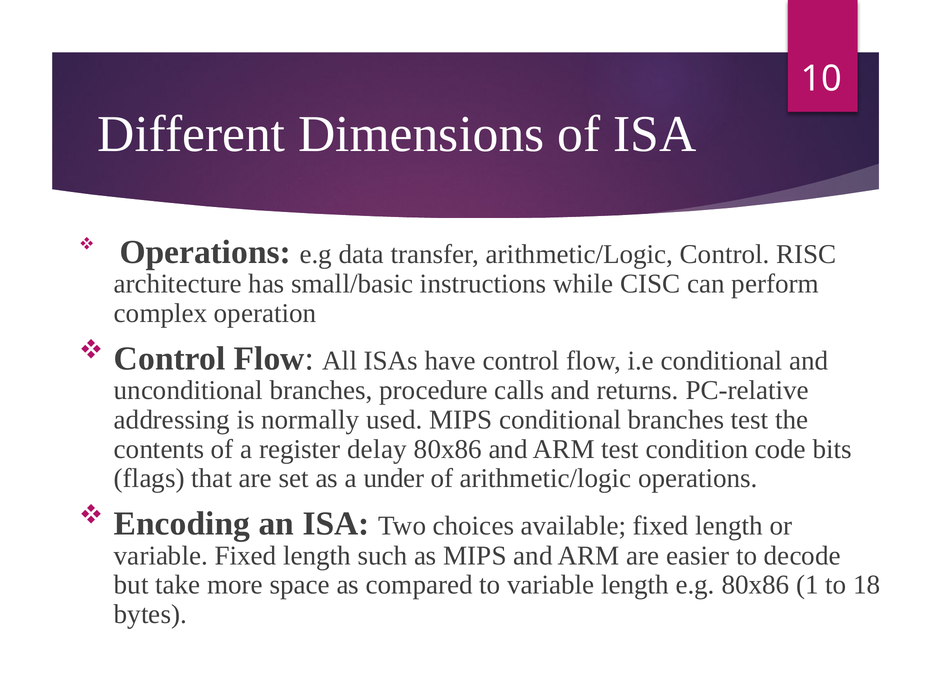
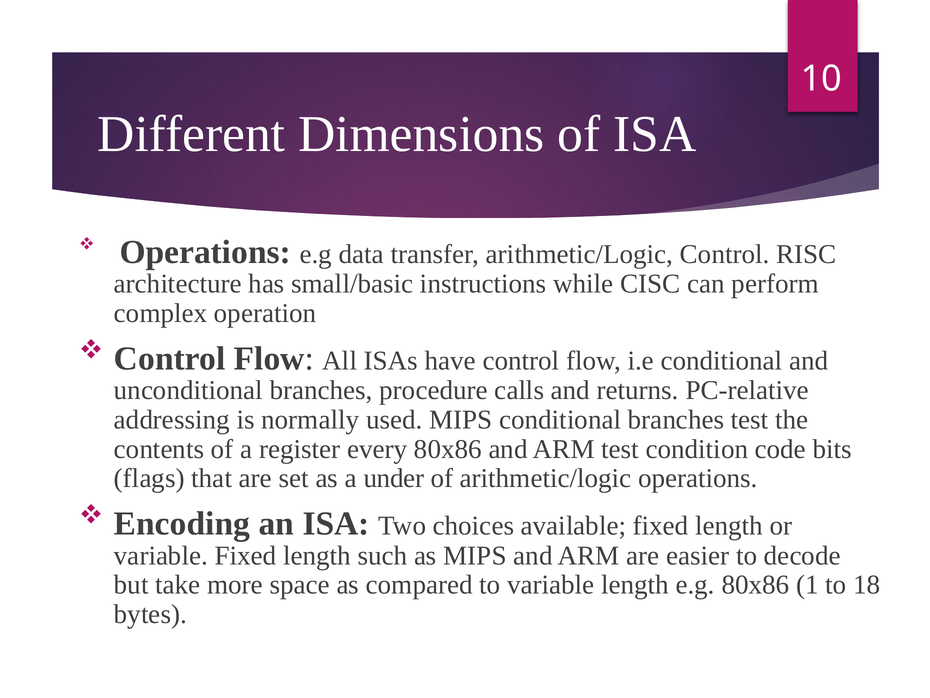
delay: delay -> every
